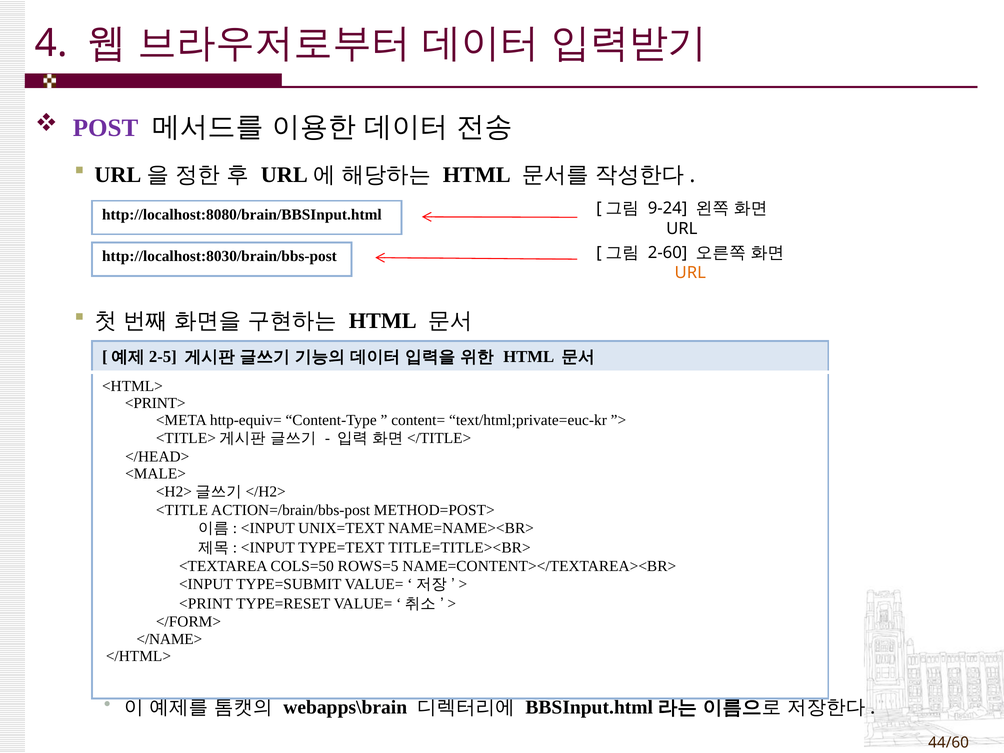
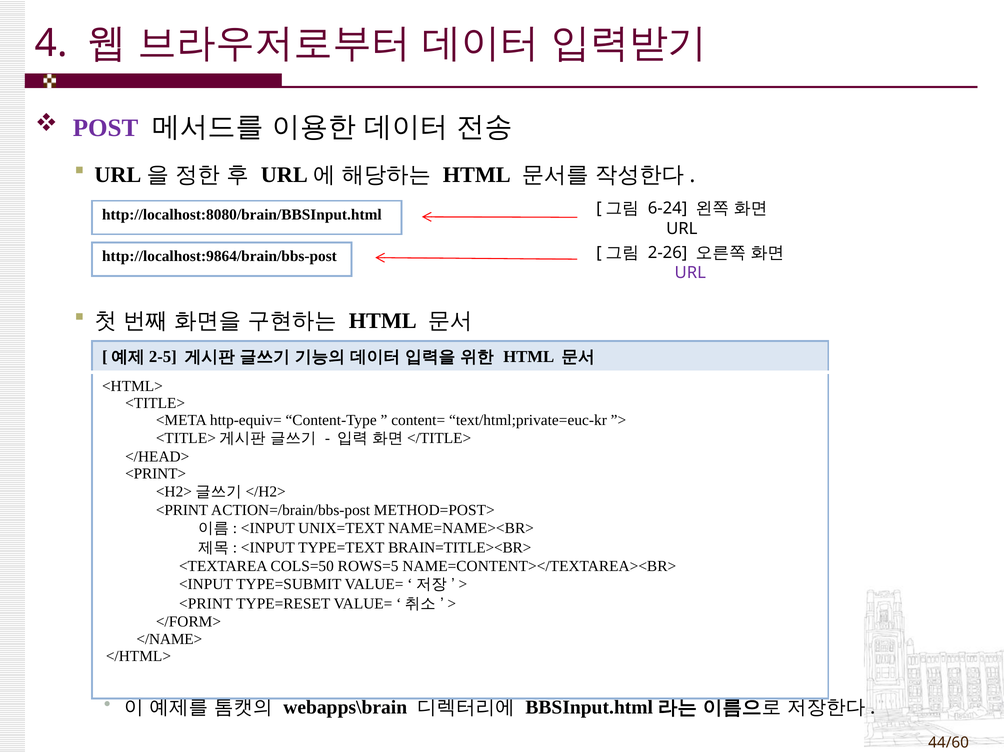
9-24: 9-24 -> 6-24
2-60: 2-60 -> 2-26
http://localhost:8030/brain/bbs-post: http://localhost:8030/brain/bbs-post -> http://localhost:9864/brain/bbs-post
URL at (690, 273) colour: orange -> purple
<PRINT>: <PRINT> -> <TITLE>
<MALE>: <MALE> -> <PRINT>
<TITLE at (182, 510): <TITLE -> <PRINT
TITLE=TITLE><BR>: TITLE=TITLE><BR> -> BRAIN=TITLE><BR>
